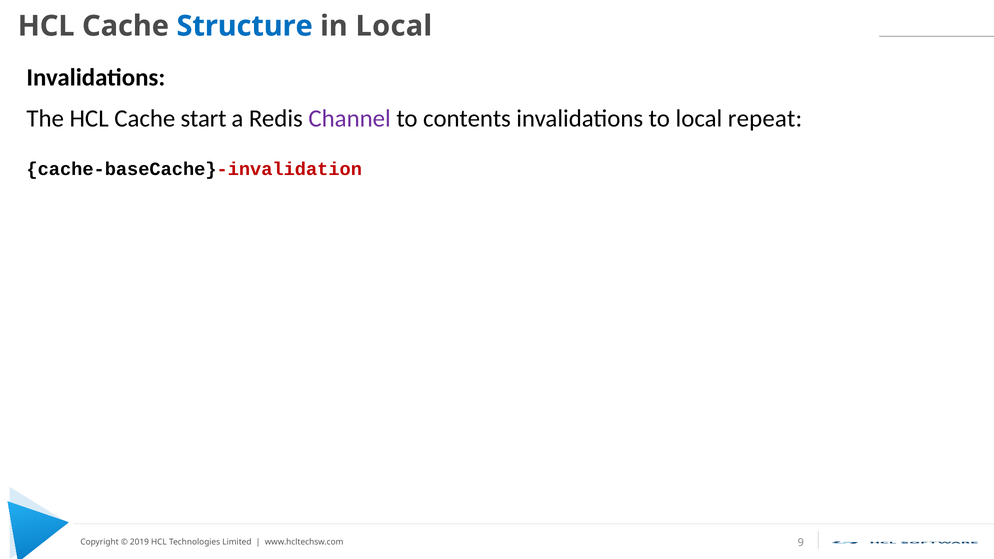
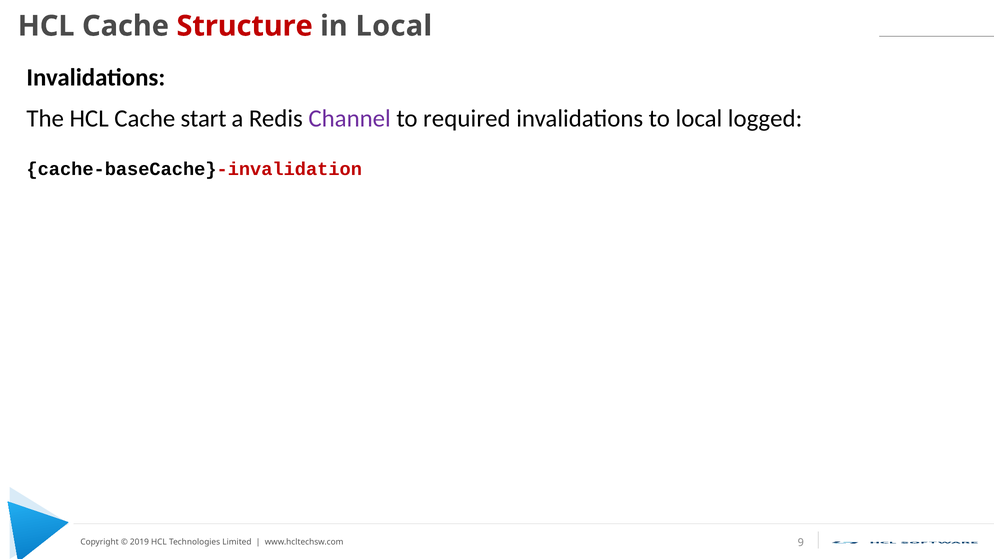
Structure colour: blue -> red
contents: contents -> required
repeat: repeat -> logged
